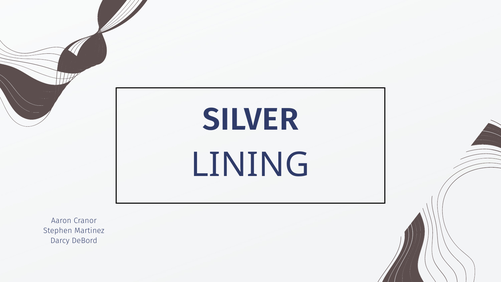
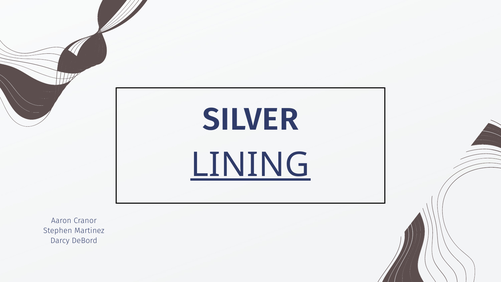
LINING underline: none -> present
